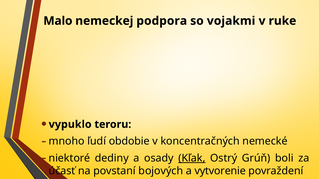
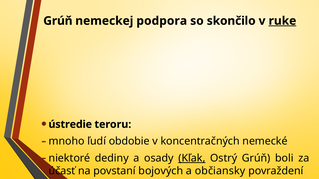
Malo at (58, 21): Malo -> Grúň
vojakmi: vojakmi -> skončilo
ruke underline: none -> present
vypuklo: vypuklo -> ústredie
vytvorenie: vytvorenie -> občiansky
